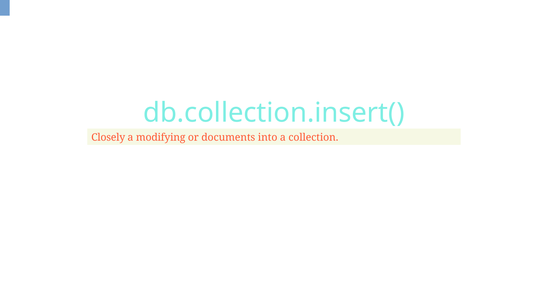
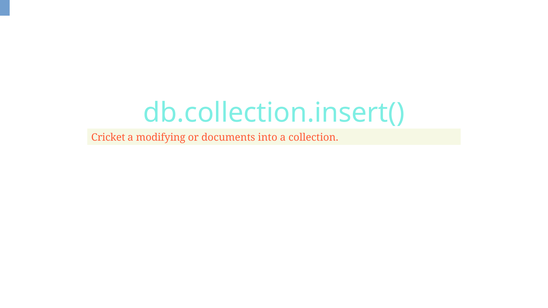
Closely: Closely -> Cricket
